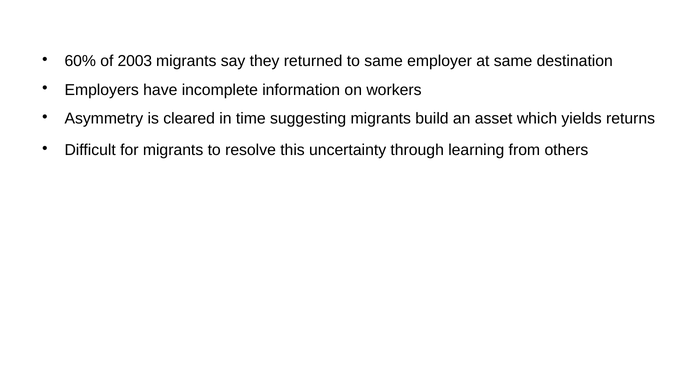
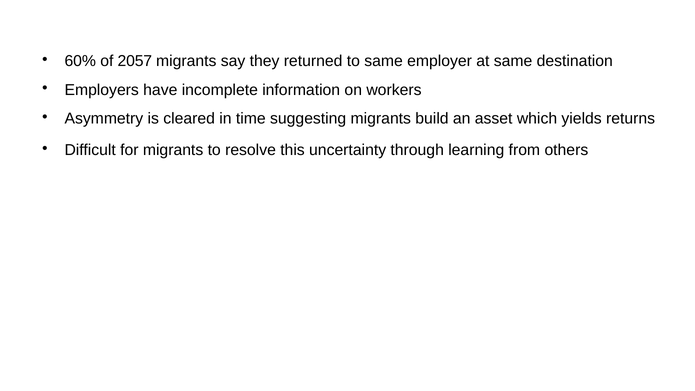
2003: 2003 -> 2057
